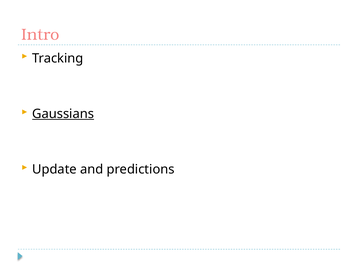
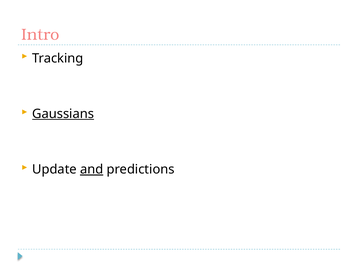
and underline: none -> present
